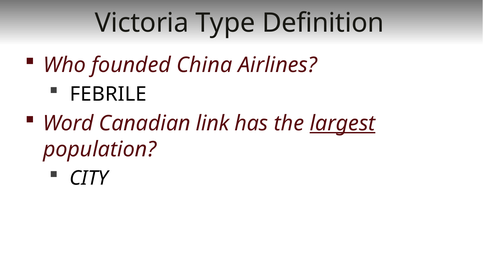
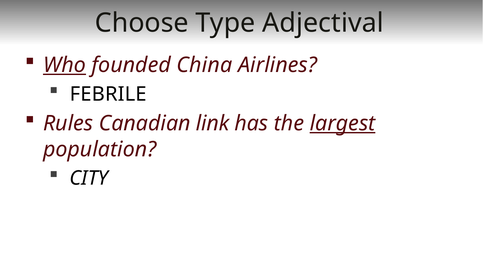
Victoria: Victoria -> Choose
Definition: Definition -> Adjectival
Who underline: none -> present
Word: Word -> Rules
